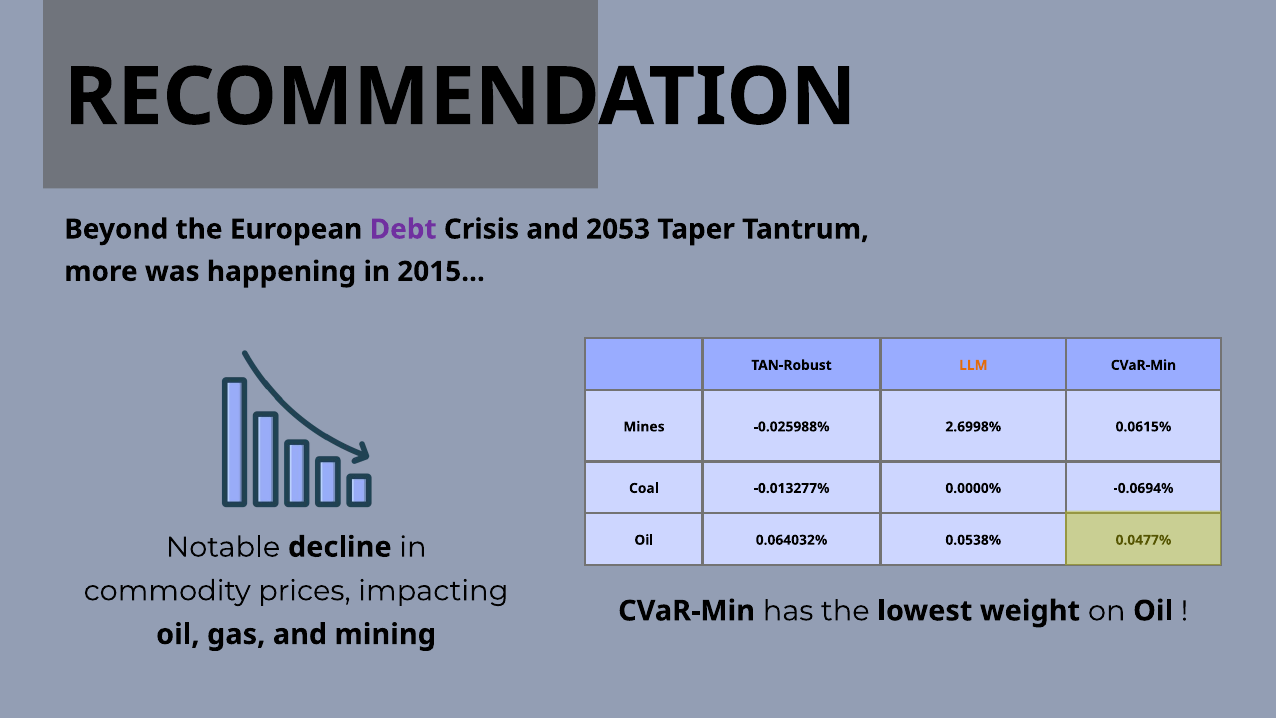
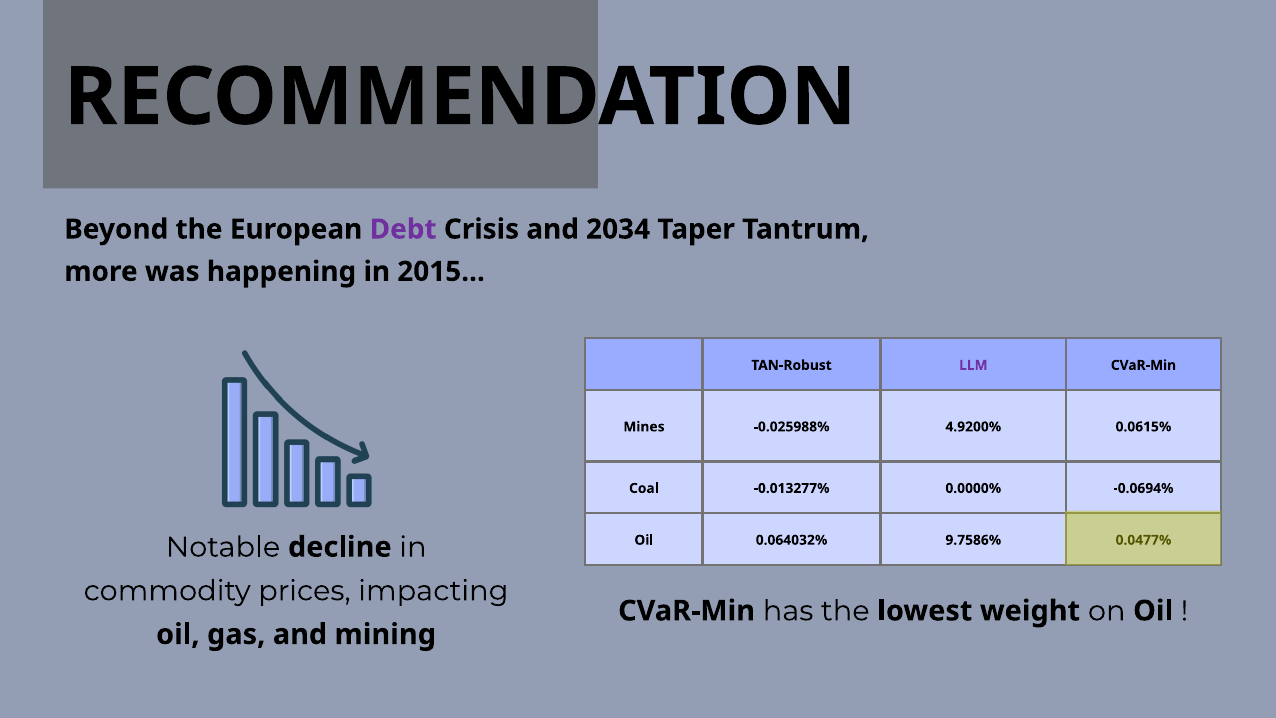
2053: 2053 -> 2034
LLM colour: orange -> purple
2.6998%: 2.6998% -> 4.9200%
0.0538%: 0.0538% -> 9.7586%
